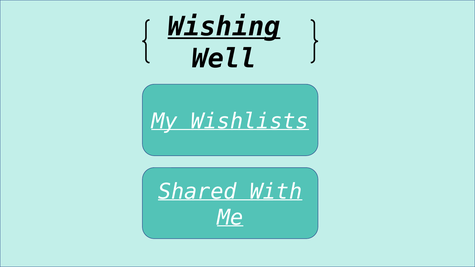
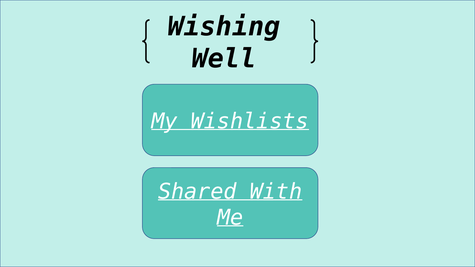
Wishing underline: present -> none
